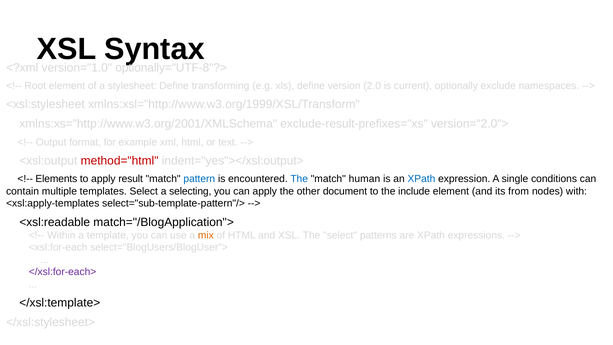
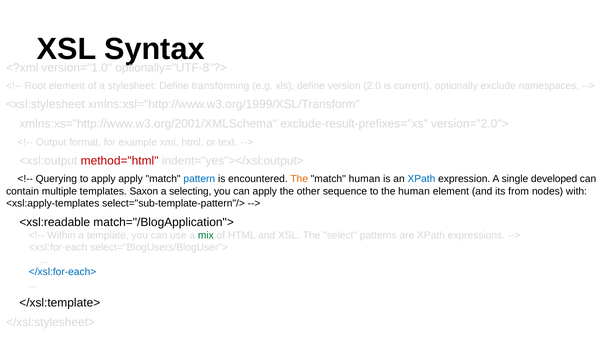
Elements: Elements -> Querying
apply result: result -> apply
The at (299, 179) colour: blue -> orange
conditions: conditions -> developed
templates Select: Select -> Saxon
document: document -> sequence
the include: include -> human
mix colour: orange -> green
</xsl:for-each> colour: purple -> blue
